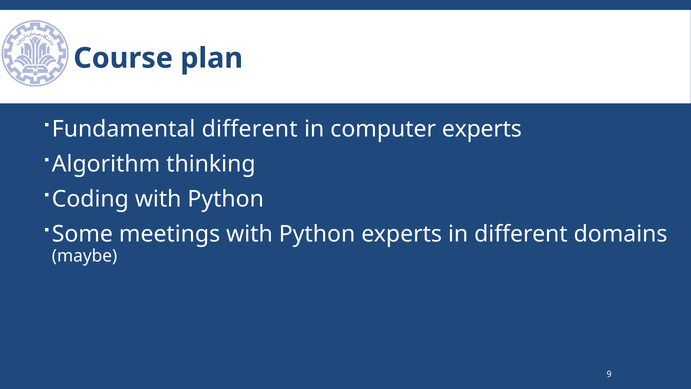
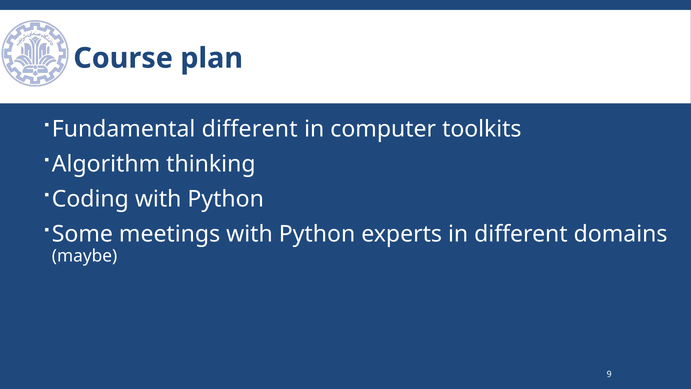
computer experts: experts -> toolkits
